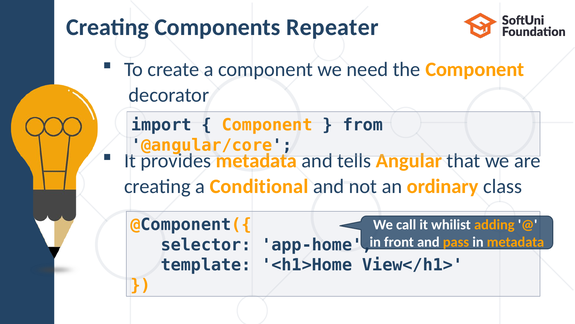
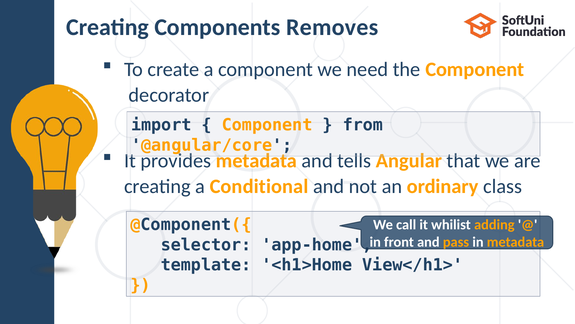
Repeater: Repeater -> Removes
